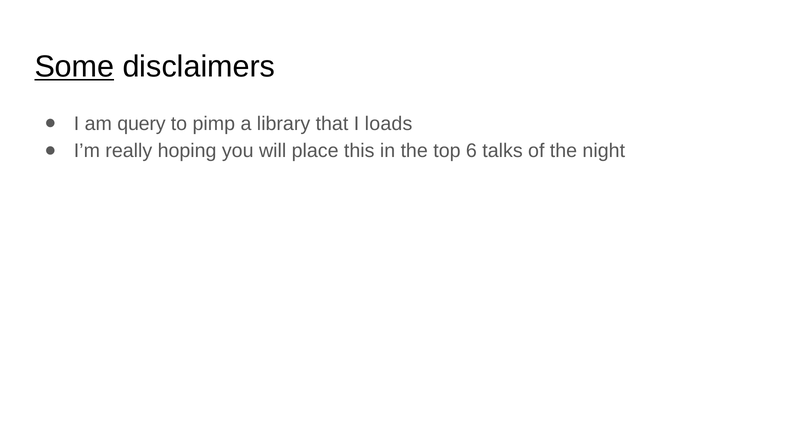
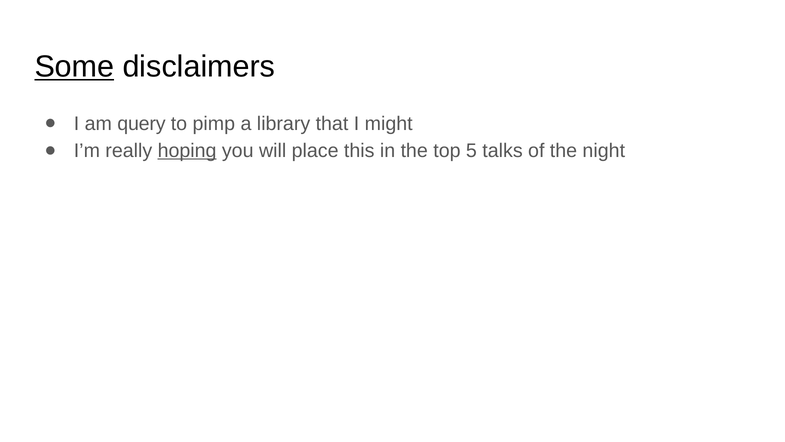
loads: loads -> might
hoping underline: none -> present
6: 6 -> 5
